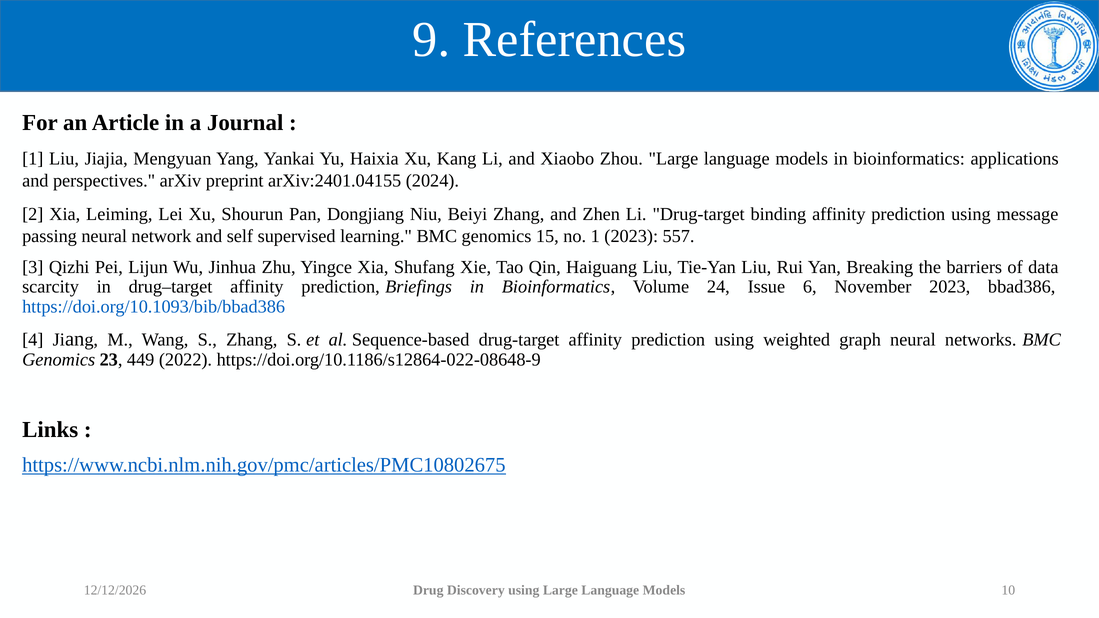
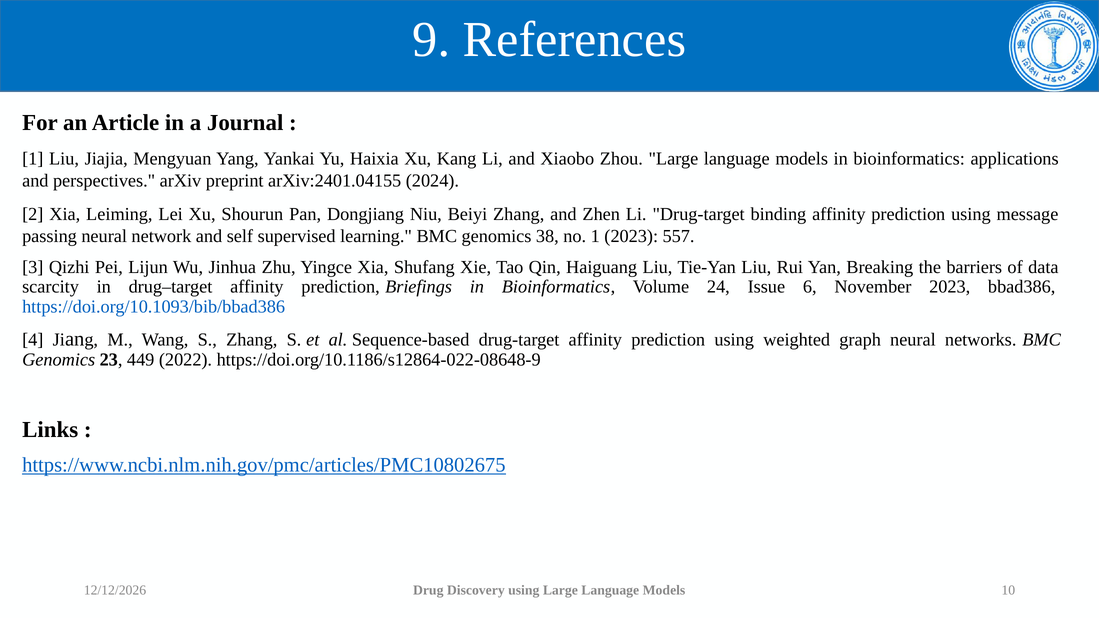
15: 15 -> 38
